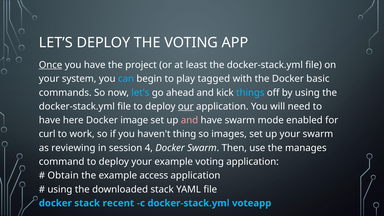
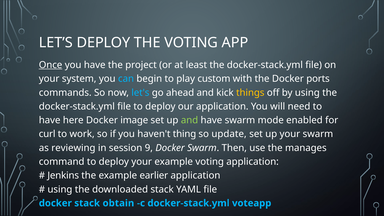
tagged: tagged -> custom
basic: basic -> ports
things colour: light blue -> yellow
our underline: present -> none
and at (190, 120) colour: pink -> light green
images: images -> update
4: 4 -> 9
Obtain: Obtain -> Jenkins
access: access -> earlier
recent: recent -> obtain
